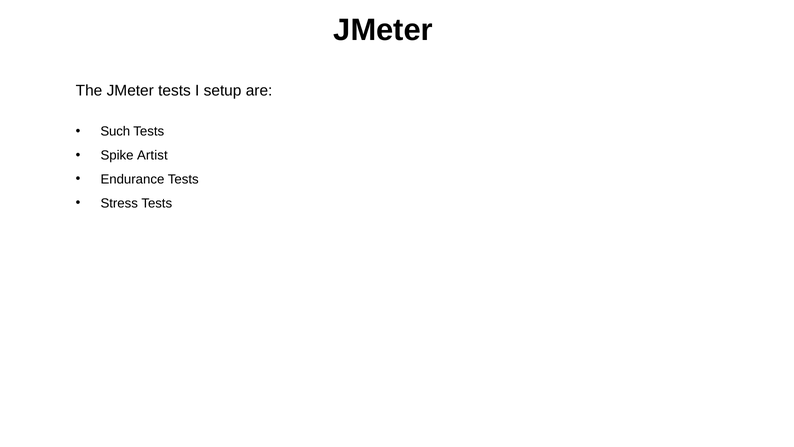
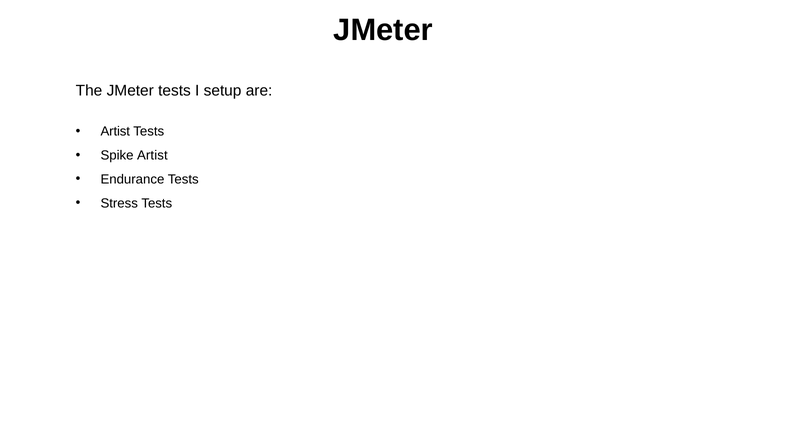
Such at (115, 132): Such -> Artist
